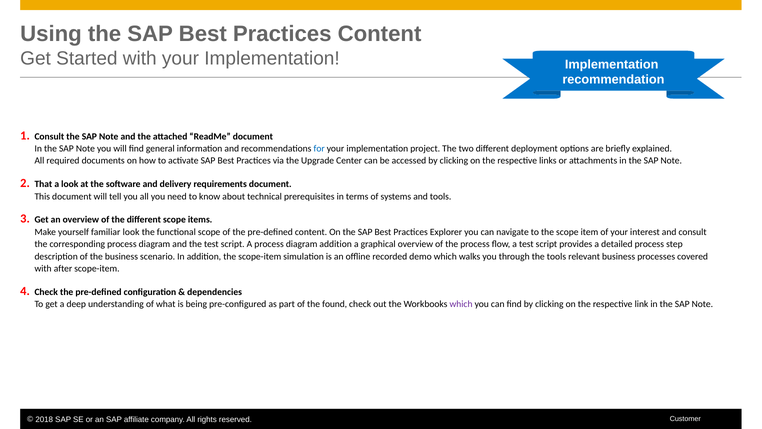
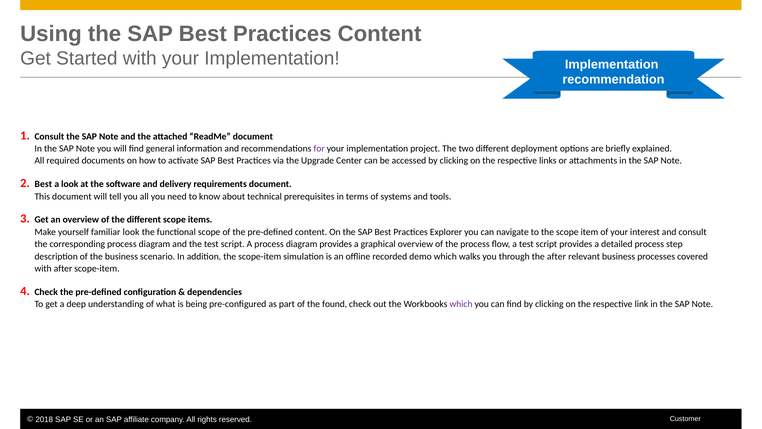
for colour: blue -> purple
That at (43, 184): That -> Best
diagram addition: addition -> provides
the tools: tools -> after
